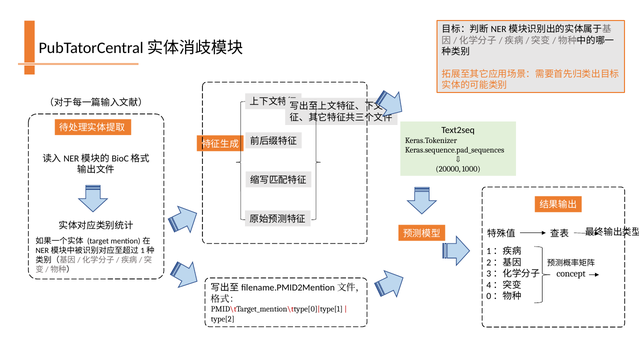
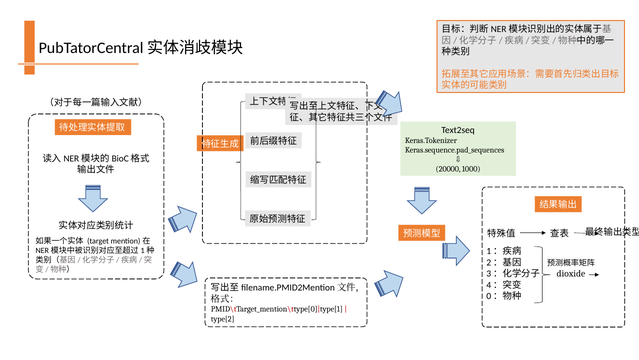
concept: concept -> dioxide
